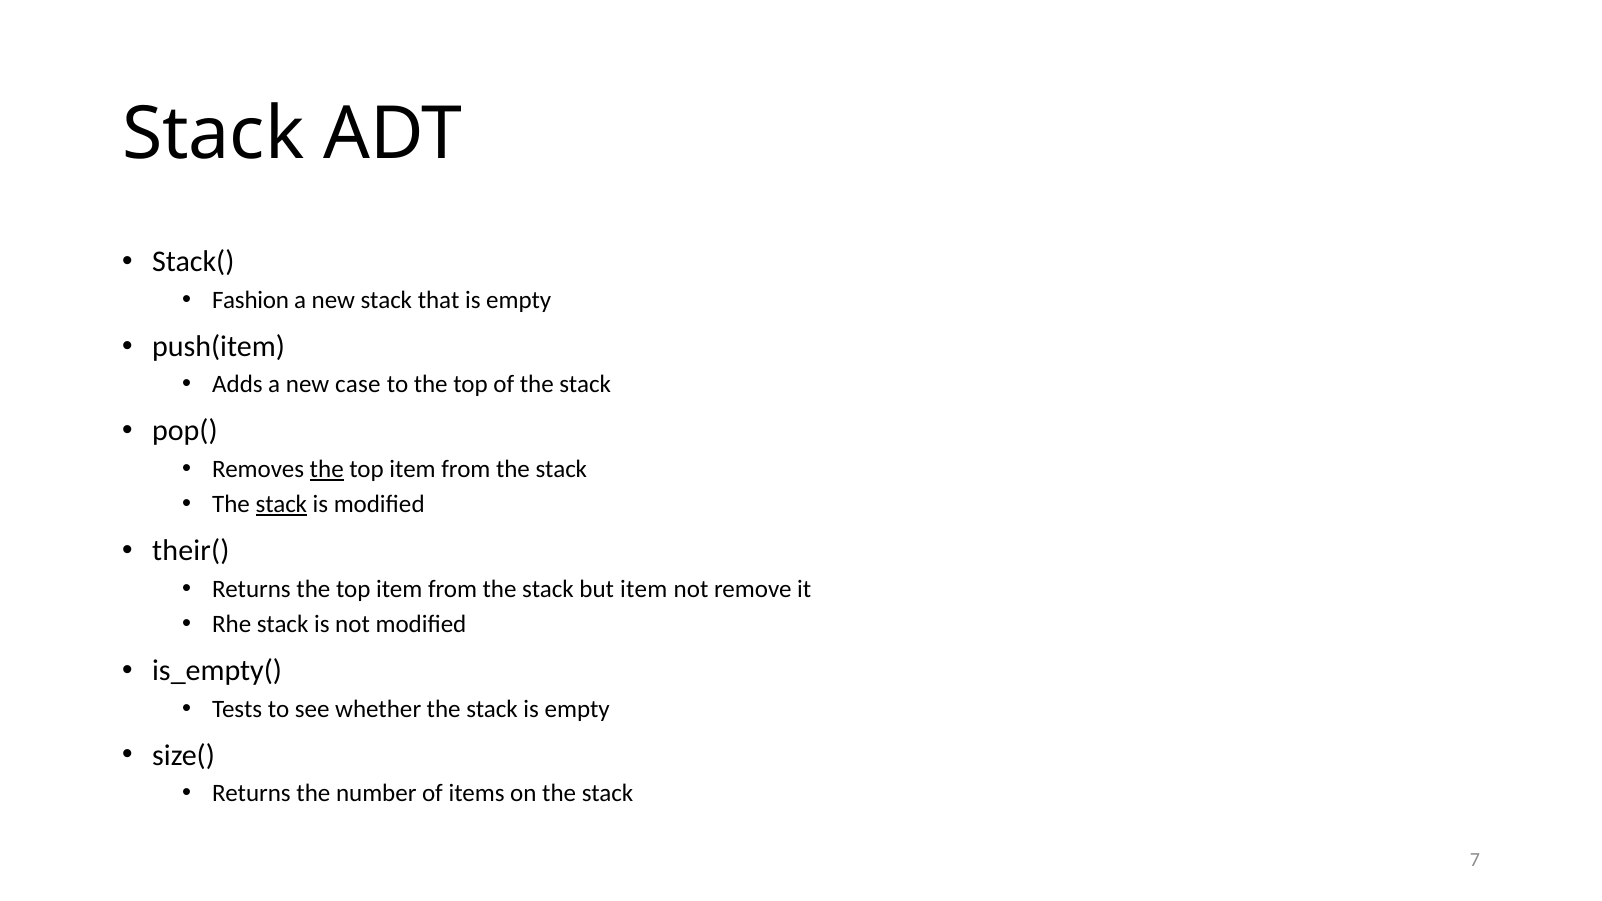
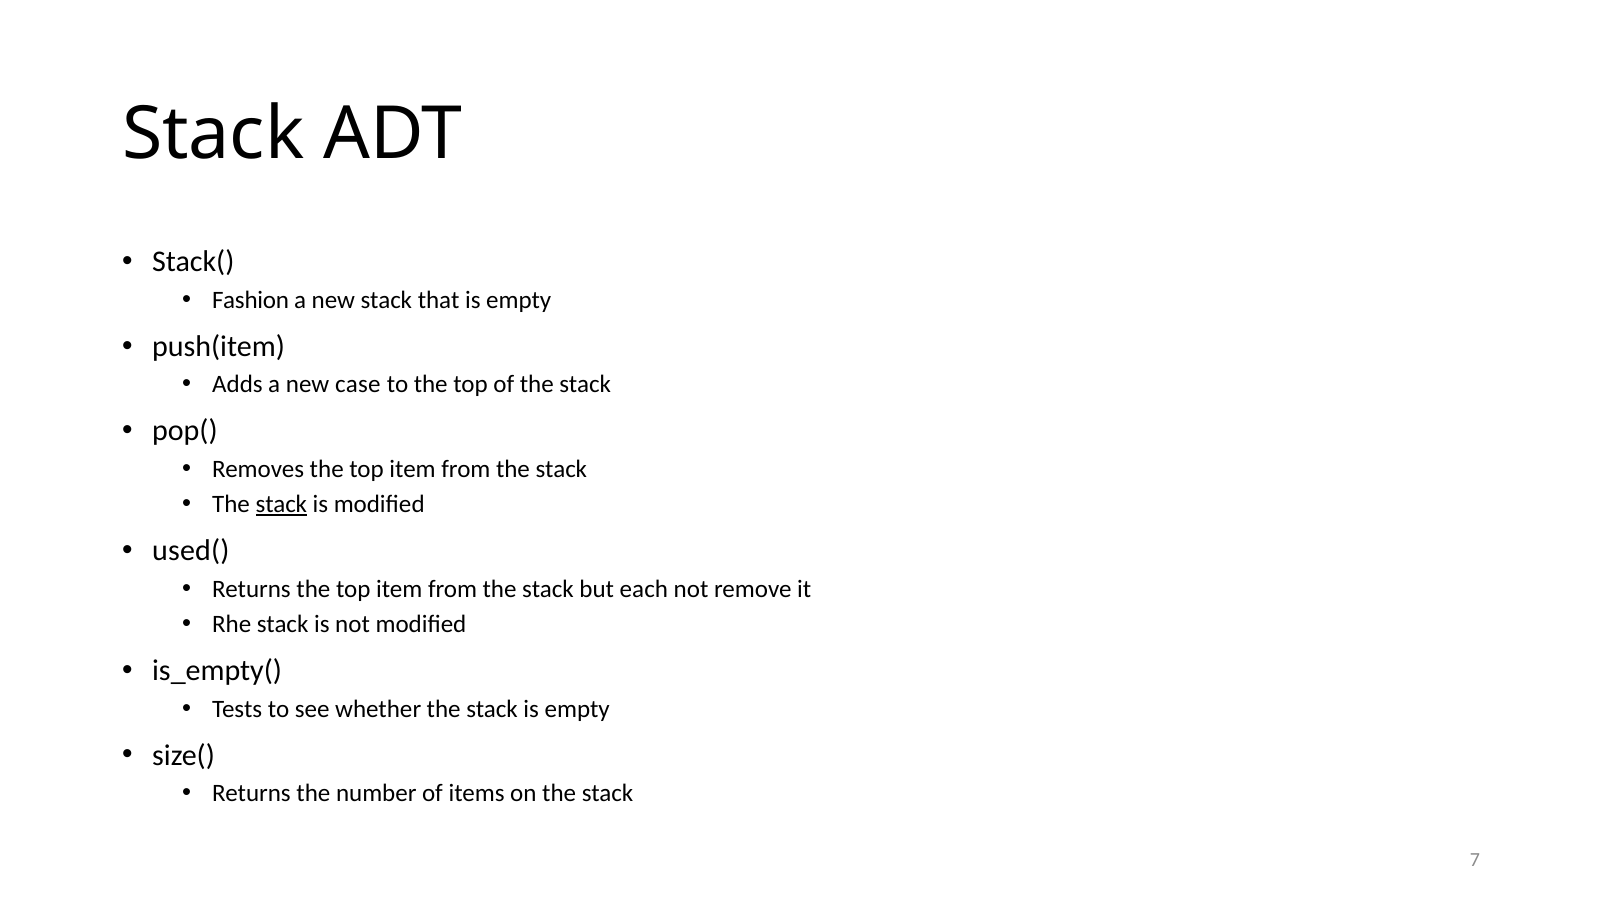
the at (327, 469) underline: present -> none
their(: their( -> used(
but item: item -> each
